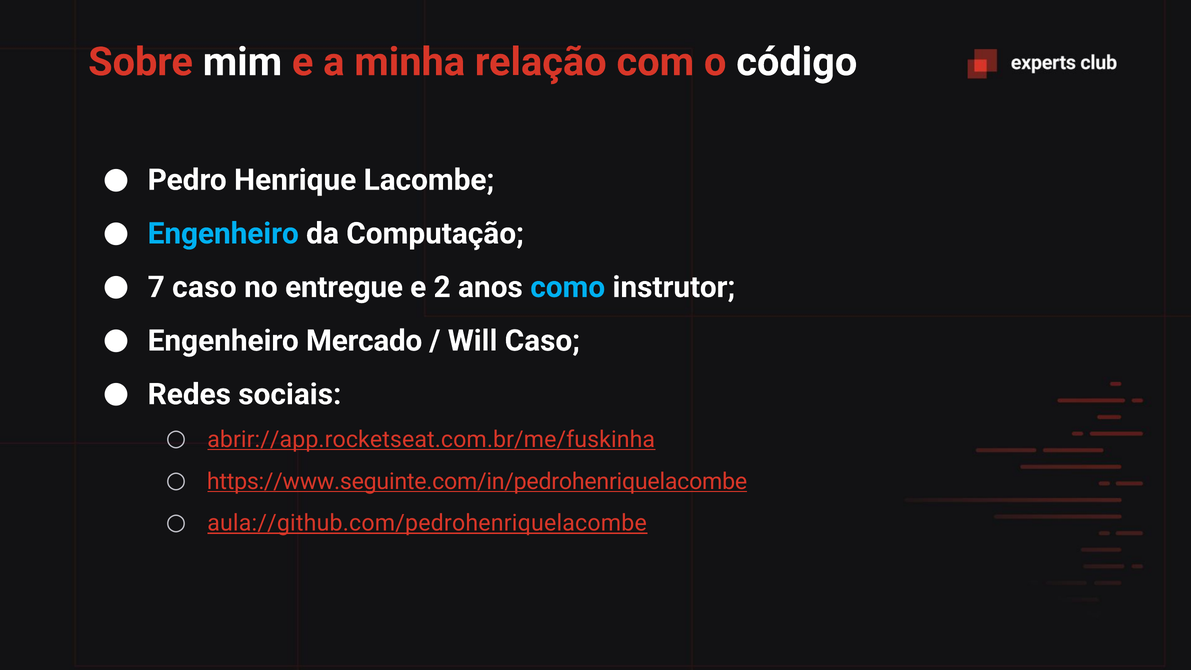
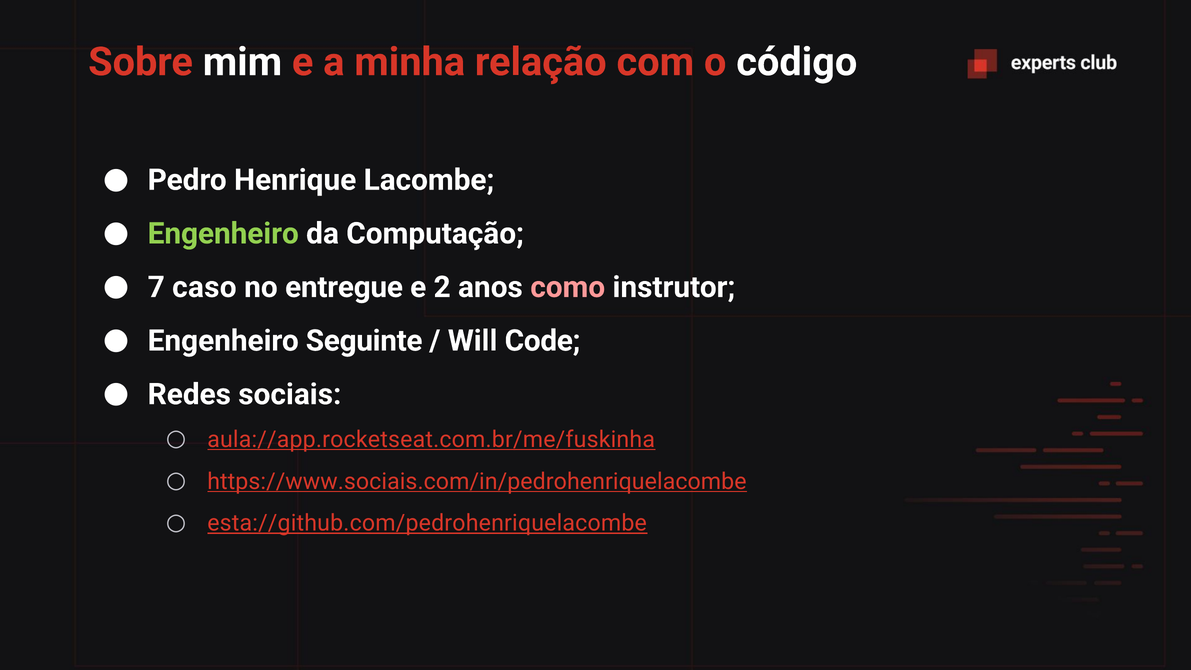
Engenheiro at (223, 234) colour: light blue -> light green
como colour: light blue -> pink
Mercado: Mercado -> Seguinte
Will Caso: Caso -> Code
abrir://app.rocketseat.com.br/me/fuskinha: abrir://app.rocketseat.com.br/me/fuskinha -> aula://app.rocketseat.com.br/me/fuskinha
https://www.seguinte.com/in/pedrohenriquelacombe: https://www.seguinte.com/in/pedrohenriquelacombe -> https://www.sociais.com/in/pedrohenriquelacombe
aula://github.com/pedrohenriquelacombe: aula://github.com/pedrohenriquelacombe -> esta://github.com/pedrohenriquelacombe
